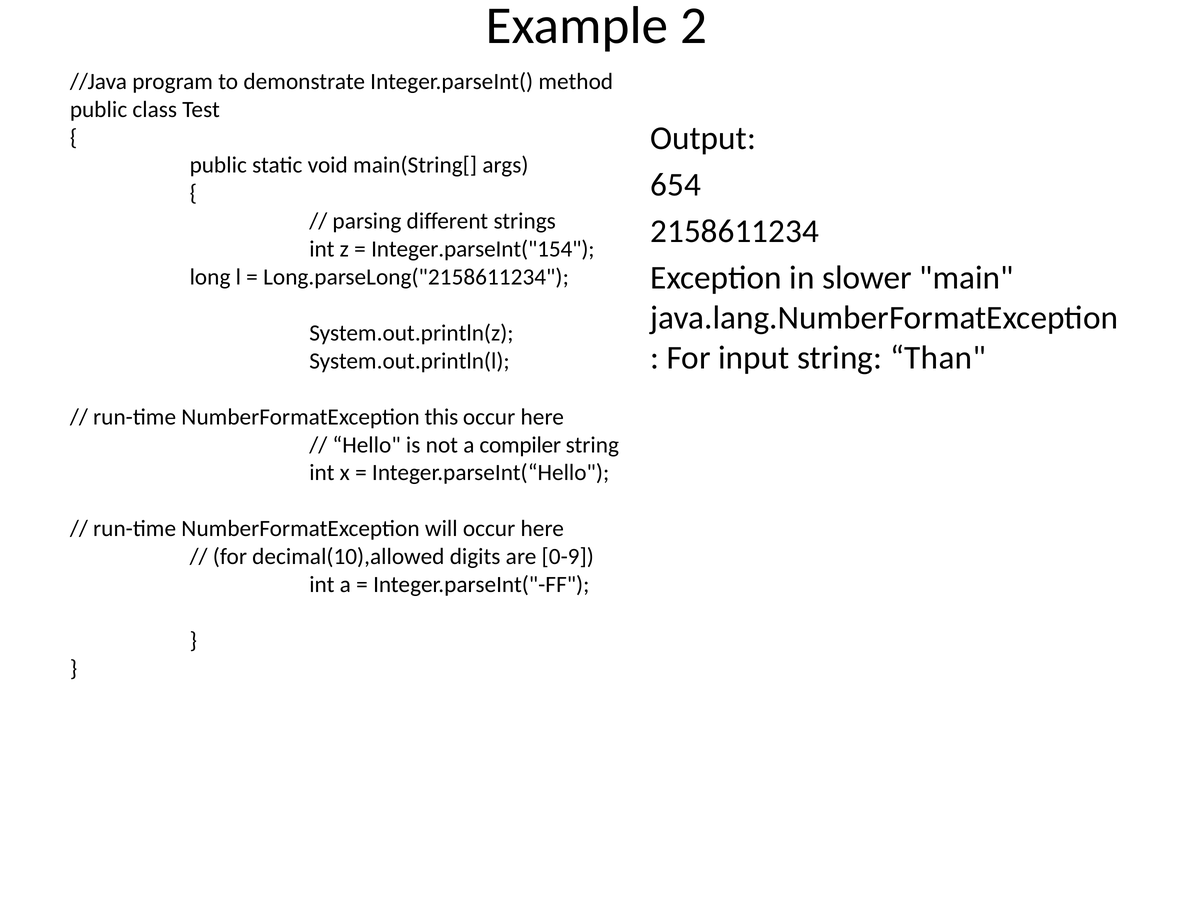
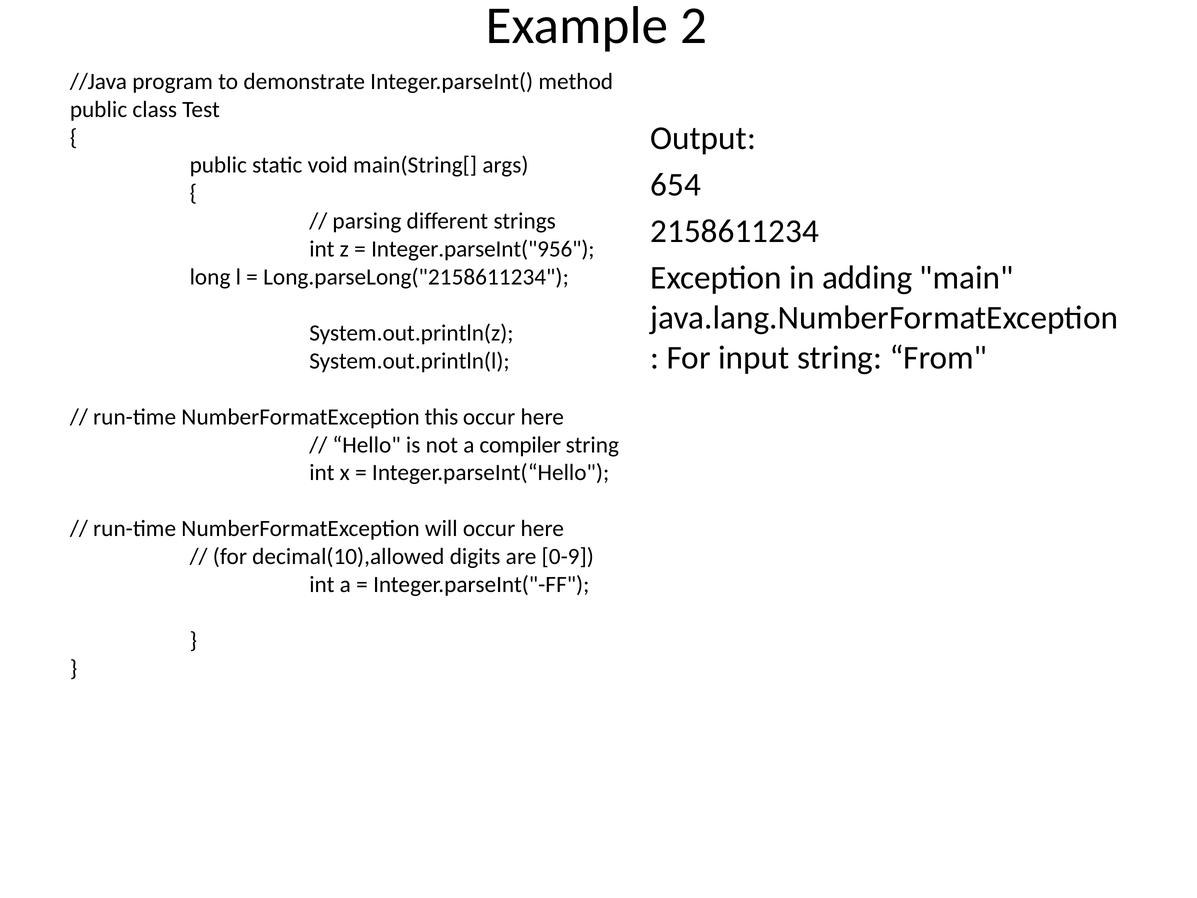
Integer.parseInt("154: Integer.parseInt("154 -> Integer.parseInt("956
slower: slower -> adding
Than: Than -> From
